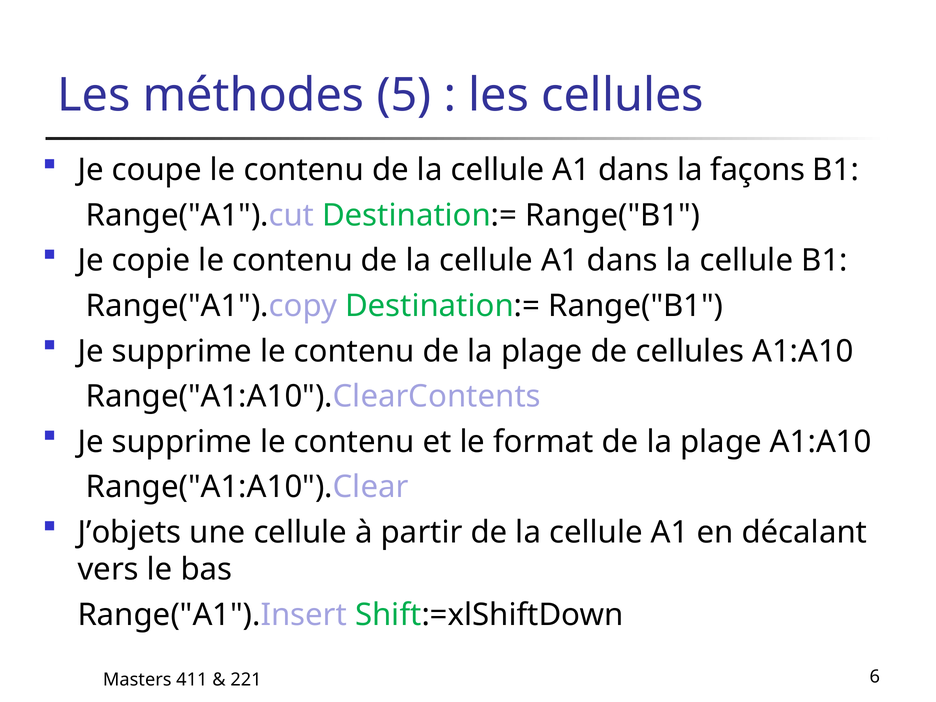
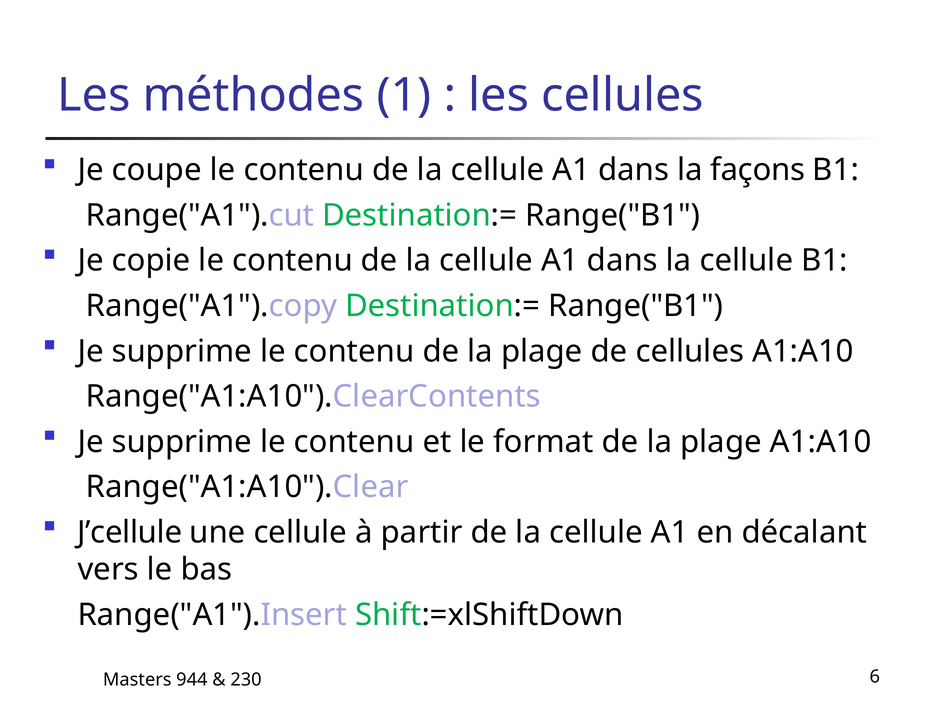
5: 5 -> 1
J’objets: J’objets -> J’cellule
411: 411 -> 944
221: 221 -> 230
